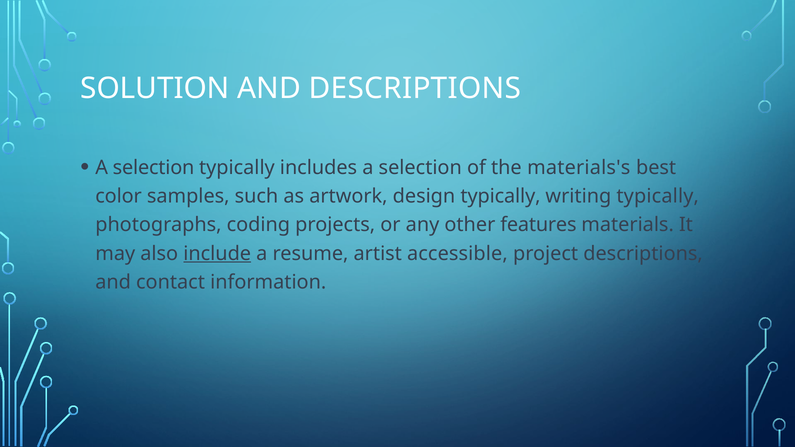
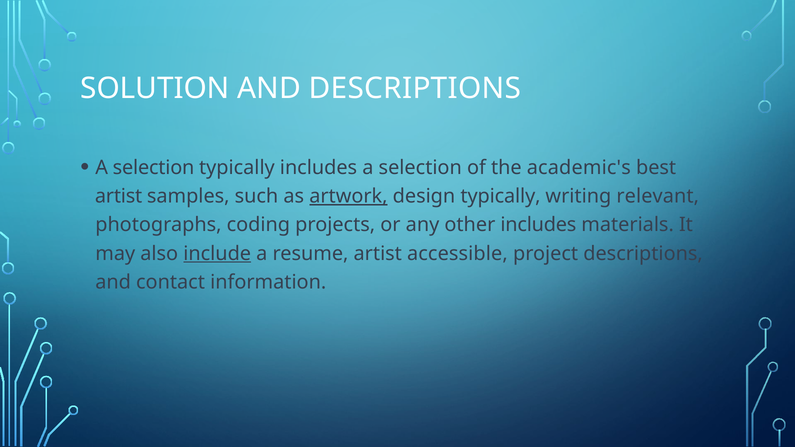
materials's: materials's -> academic's
color at (119, 196): color -> artist
artwork underline: none -> present
writing typically: typically -> relevant
other features: features -> includes
